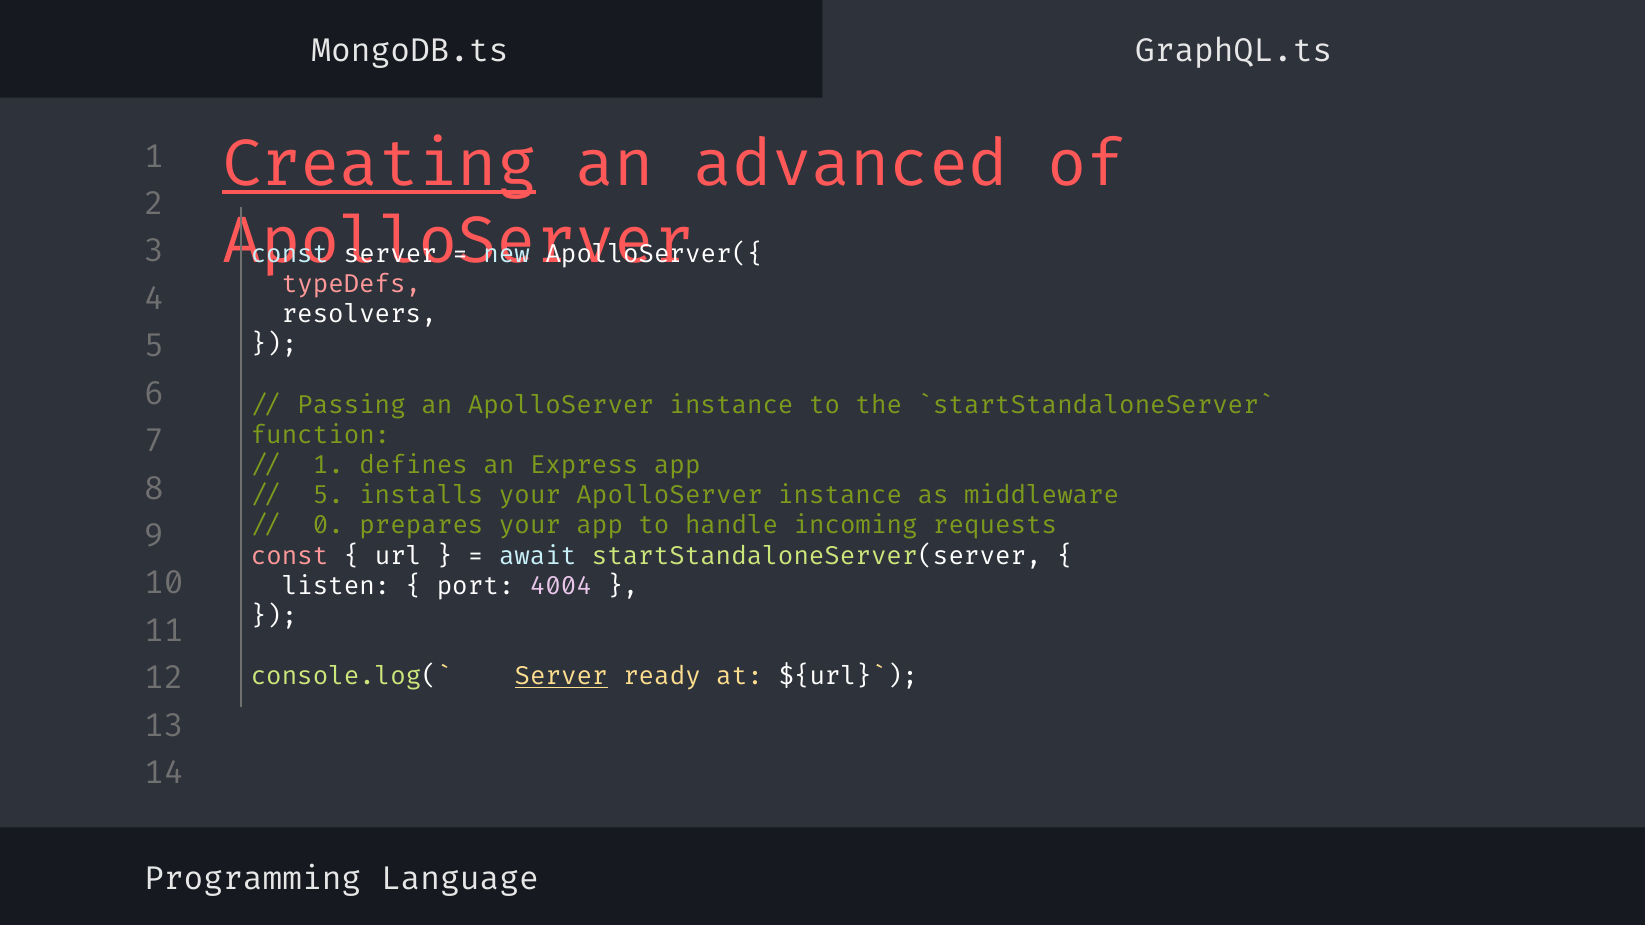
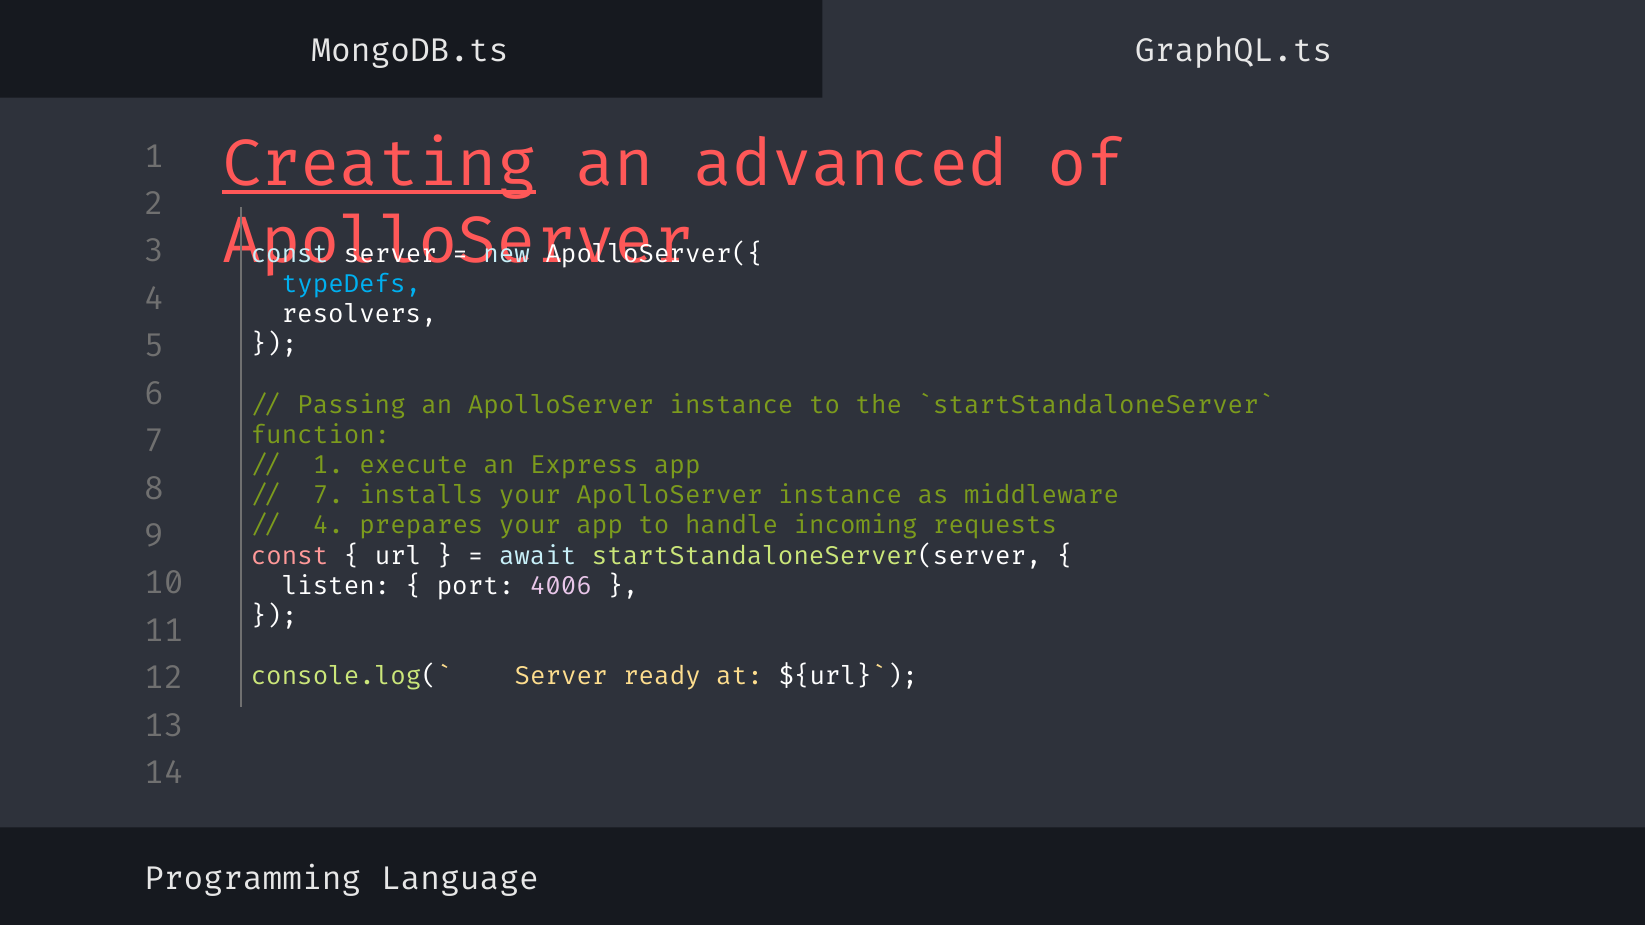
typeDefs colour: pink -> light blue
defines: defines -> execute
5 at (328, 496): 5 -> 7
0 at (328, 526): 0 -> 4
4004: 4004 -> 4006
Server at (561, 677) underline: present -> none
